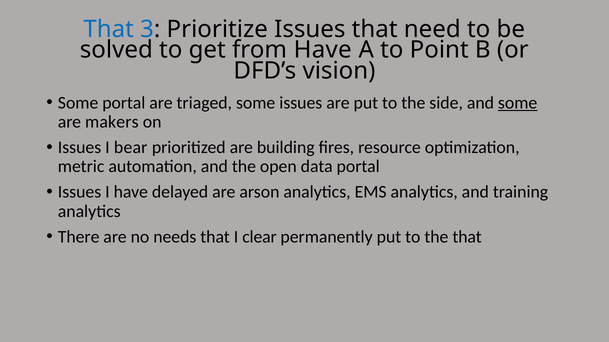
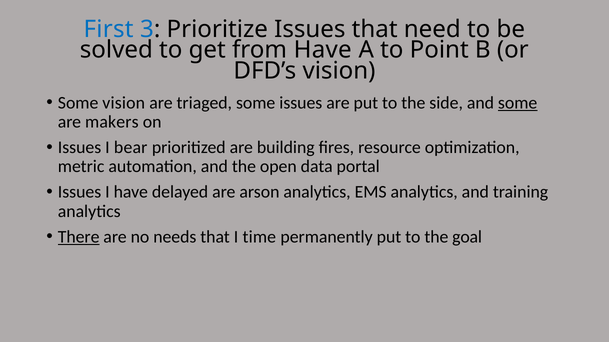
That at (109, 29): That -> First
Some portal: portal -> vision
There underline: none -> present
clear: clear -> time
the that: that -> goal
